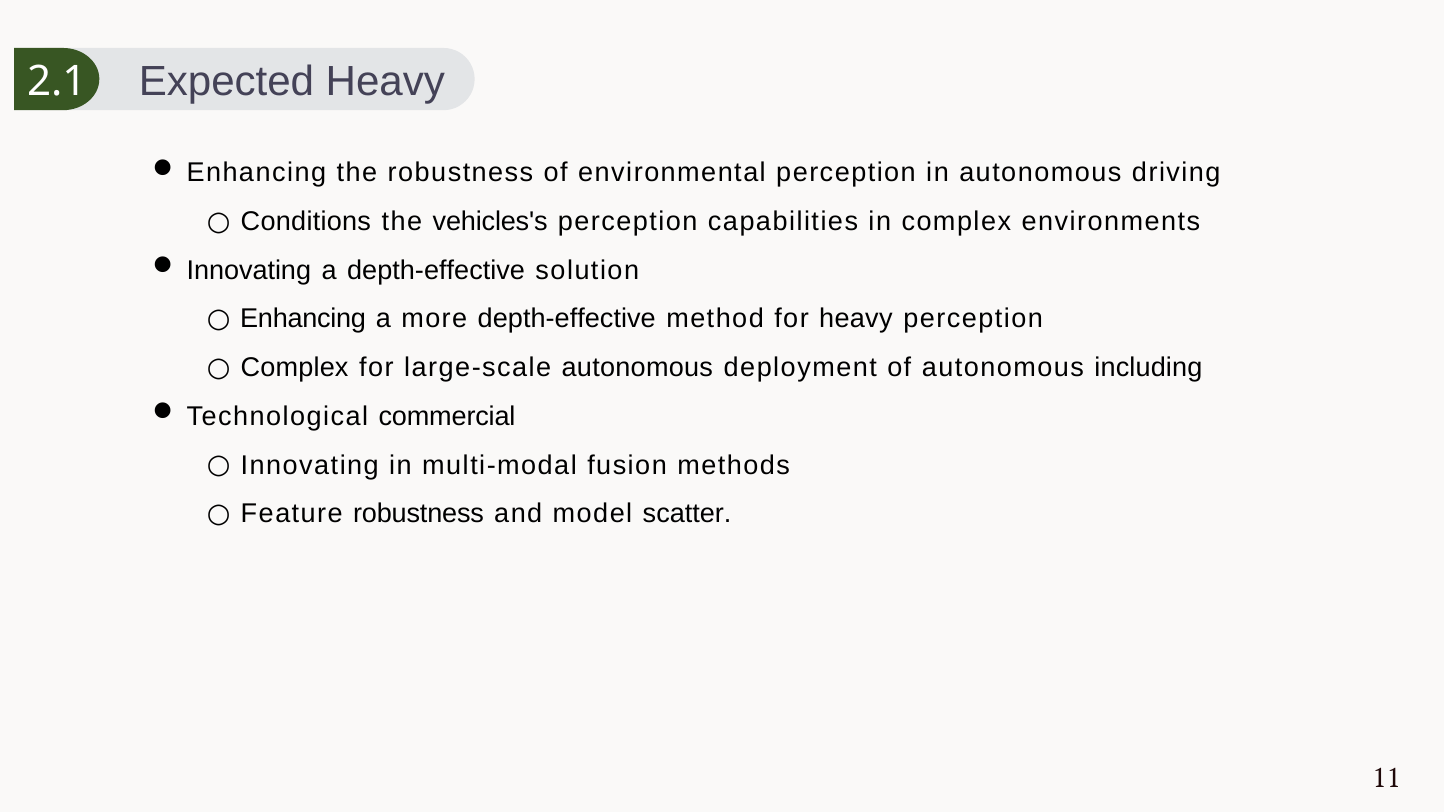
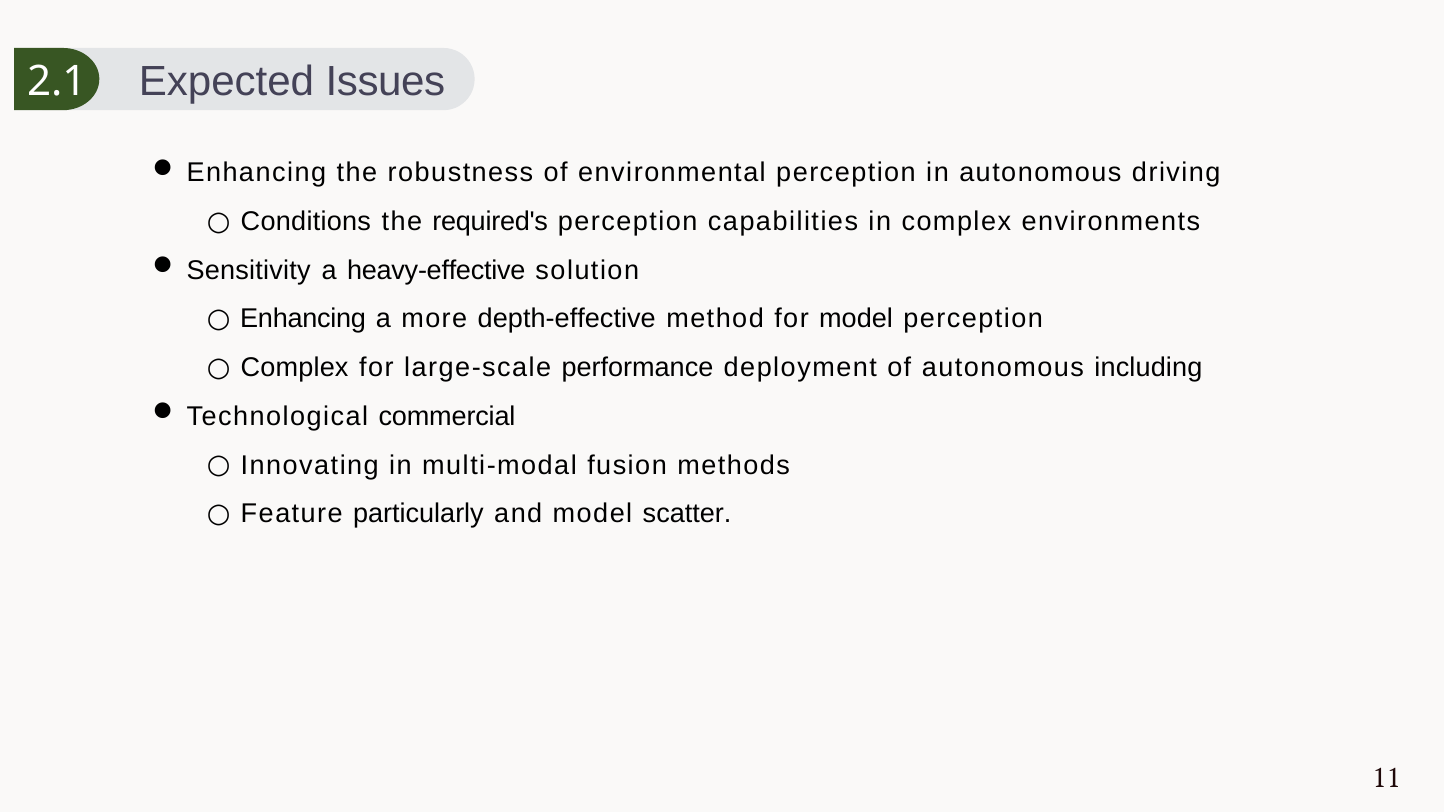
Expected Heavy: Heavy -> Issues
vehicles's: vehicles's -> required's
Innovating at (249, 270): Innovating -> Sensitivity
a depth-effective: depth-effective -> heavy-effective
for heavy: heavy -> model
large-scale autonomous: autonomous -> performance
Feature robustness: robustness -> particularly
